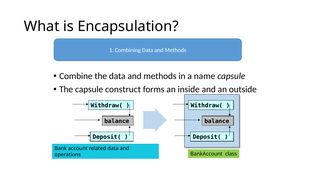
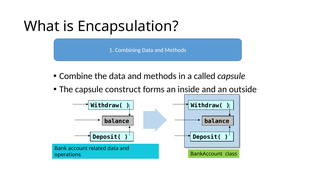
name: name -> called
